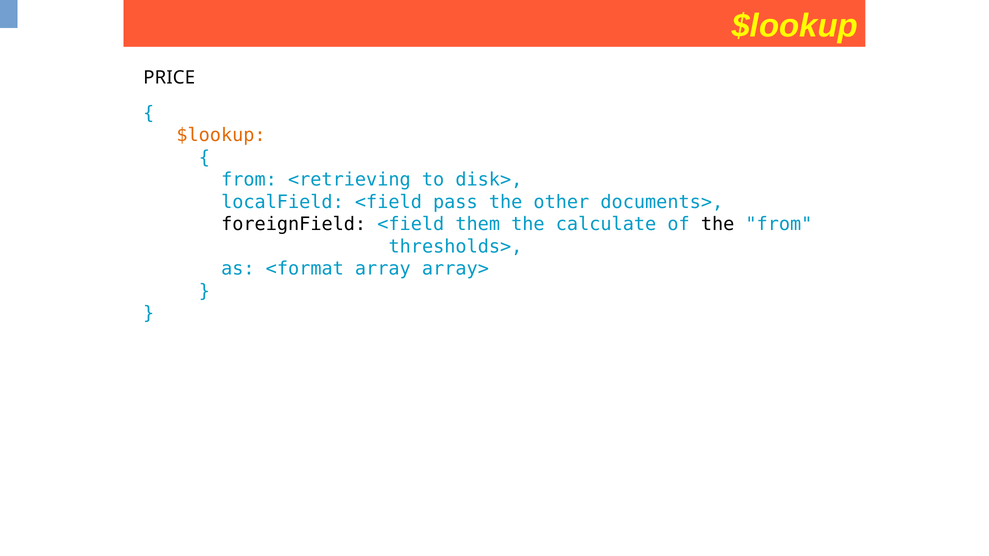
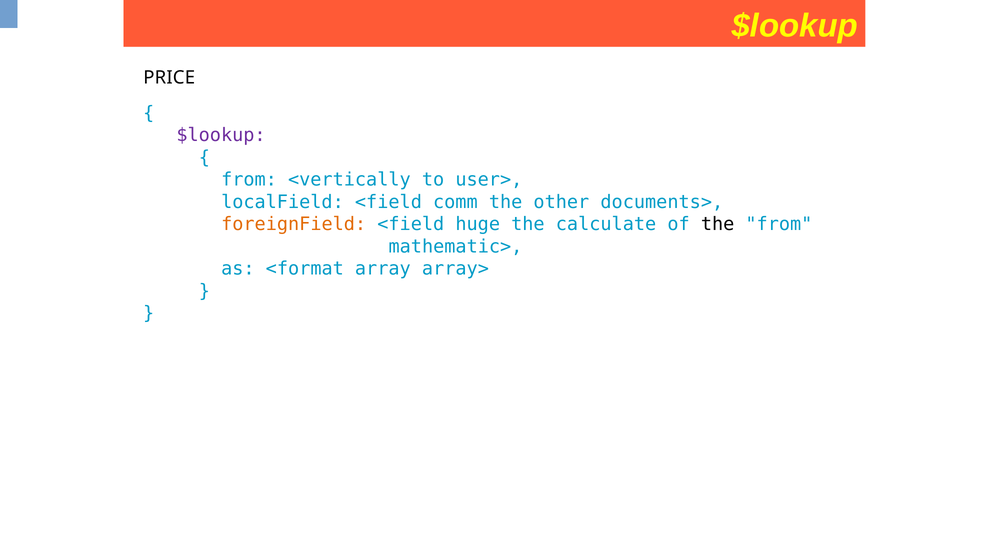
$lookup at (221, 135) colour: orange -> purple
<retrieving: <retrieving -> <vertically
disk>: disk> -> user>
pass: pass -> comm
foreignField colour: black -> orange
them: them -> huge
thresholds>: thresholds> -> mathematic>
